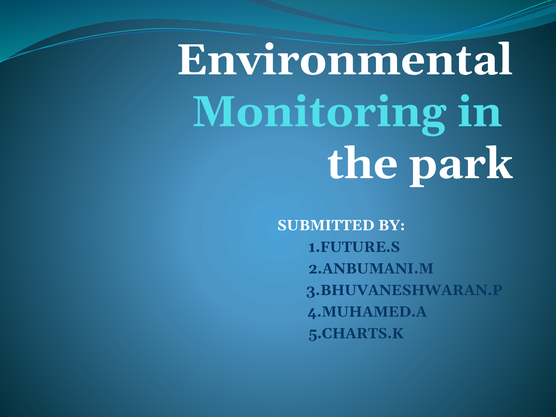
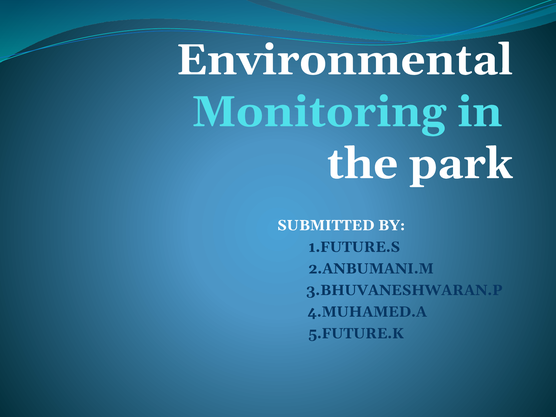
5.CHARTS.K: 5.CHARTS.K -> 5.FUTURE.K
